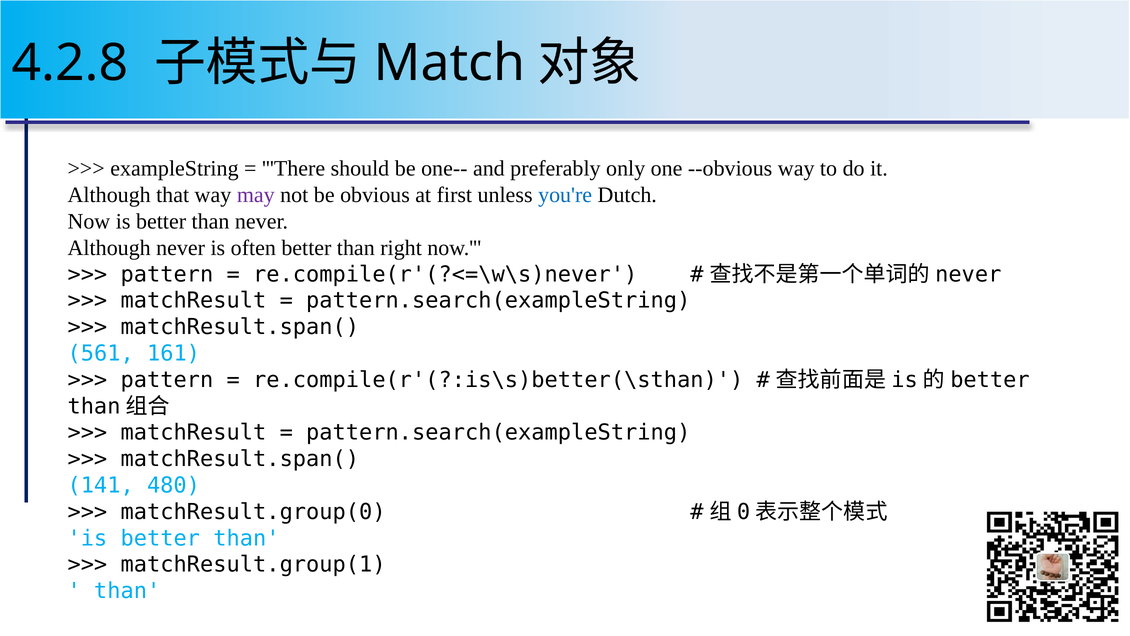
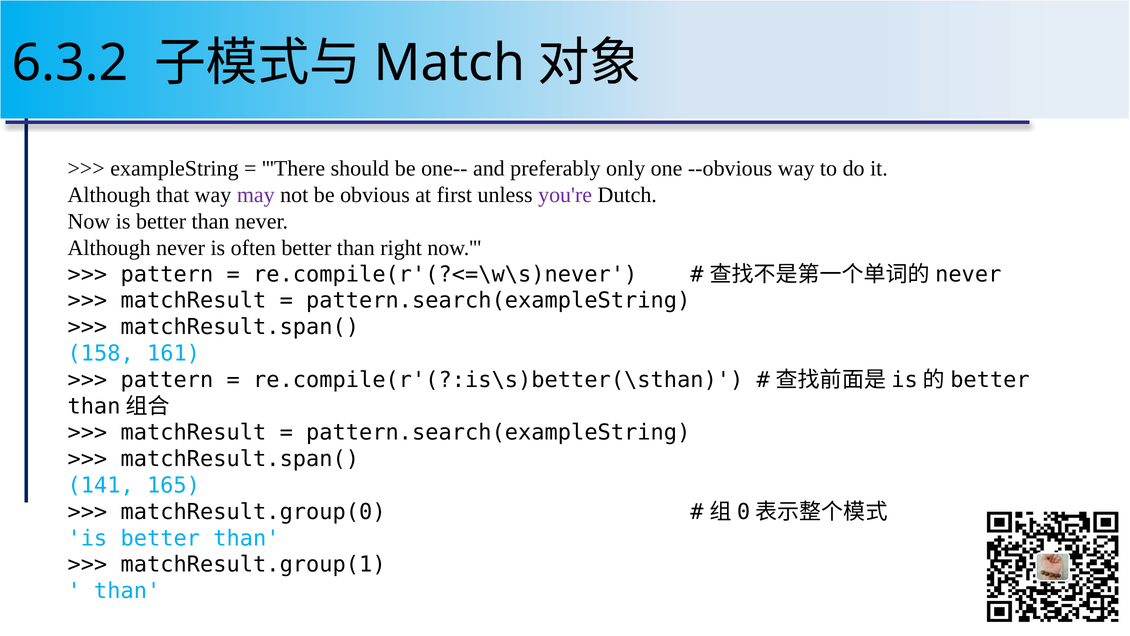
4.2.8: 4.2.8 -> 6.3.2
you're colour: blue -> purple
561: 561 -> 158
480: 480 -> 165
